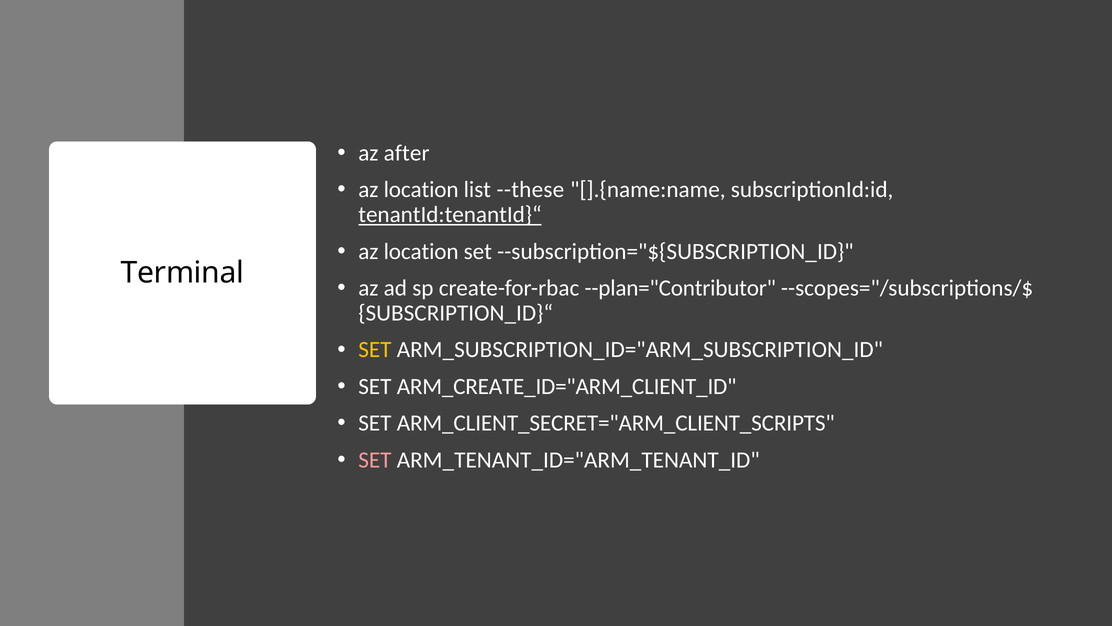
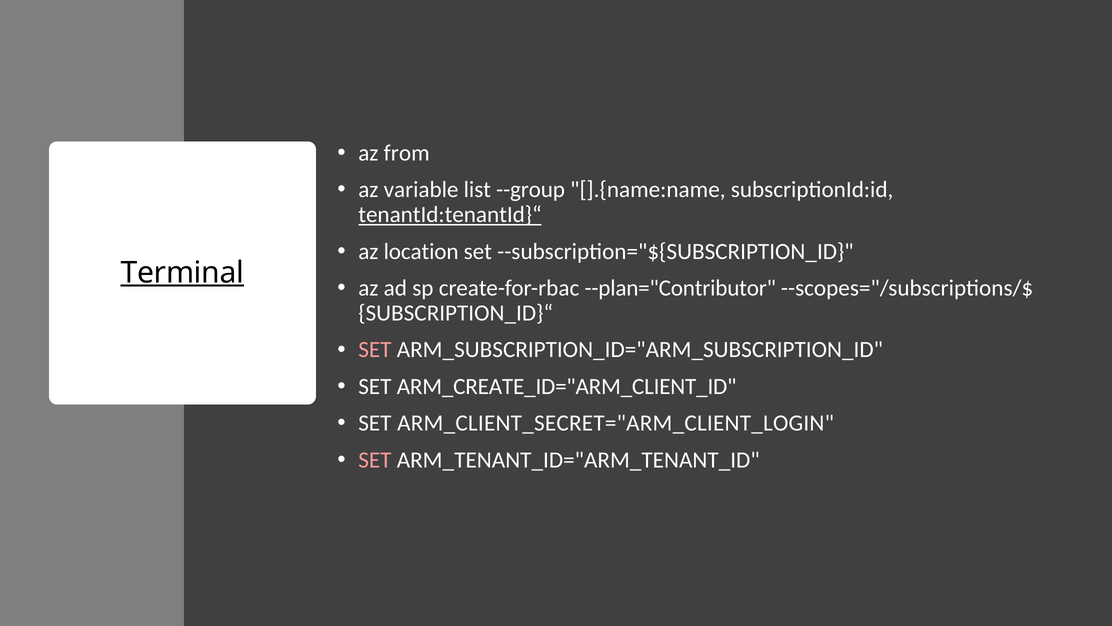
after: after -> from
location at (421, 190): location -> variable
--these: --these -> --group
Terminal underline: none -> present
SET at (375, 350) colour: yellow -> pink
ARM_CLIENT_SECRET="ARM_CLIENT_SCRIPTS: ARM_CLIENT_SECRET="ARM_CLIENT_SCRIPTS -> ARM_CLIENT_SECRET="ARM_CLIENT_LOGIN
